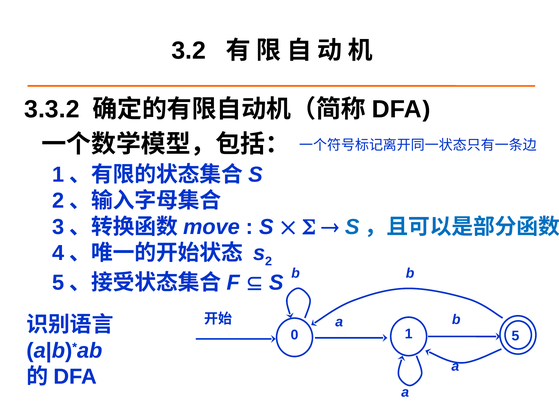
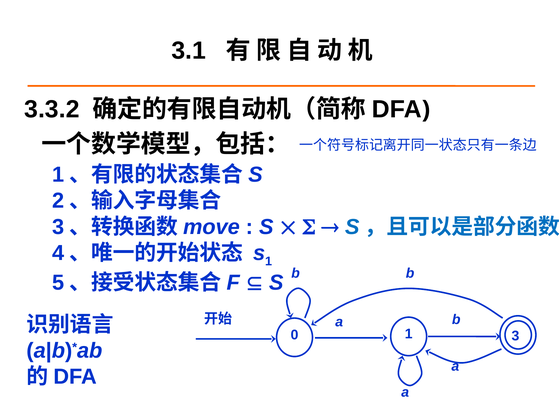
3.2: 3.2 -> 3.1
2 at (269, 262): 2 -> 1
1 5: 5 -> 3
